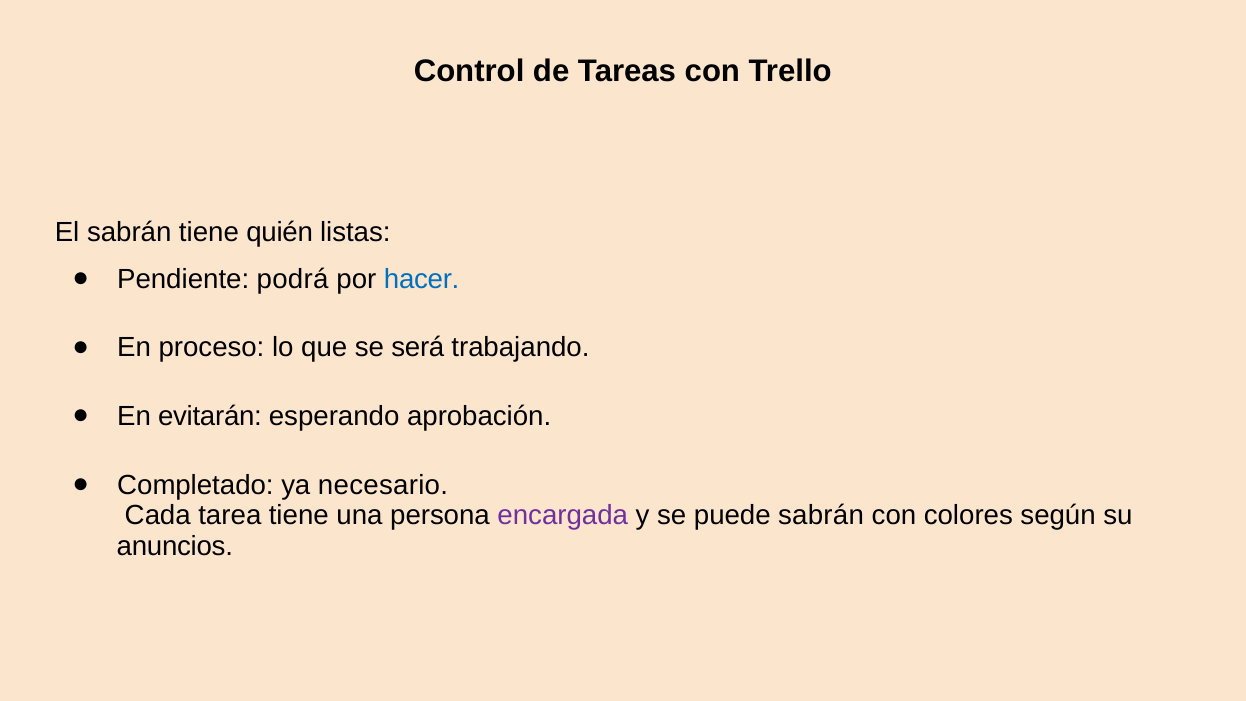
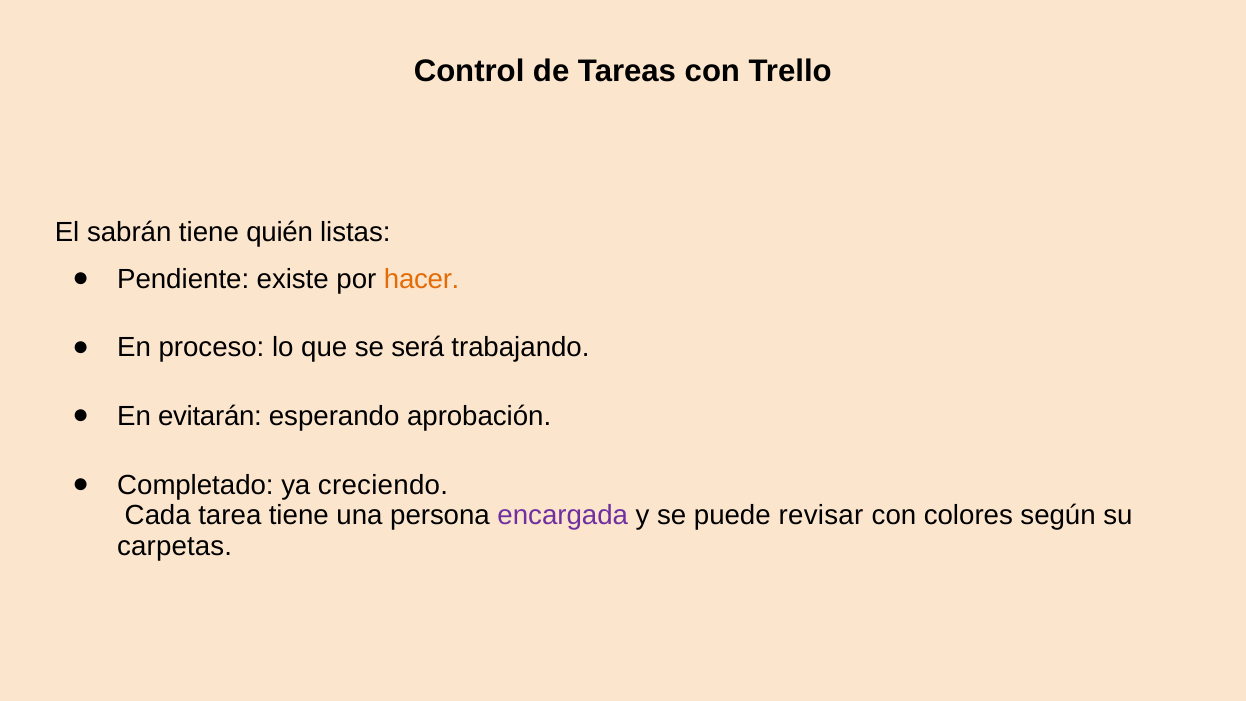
podrá: podrá -> existe
hacer colour: blue -> orange
necesario: necesario -> creciendo
puede sabrán: sabrán -> revisar
anuncios: anuncios -> carpetas
